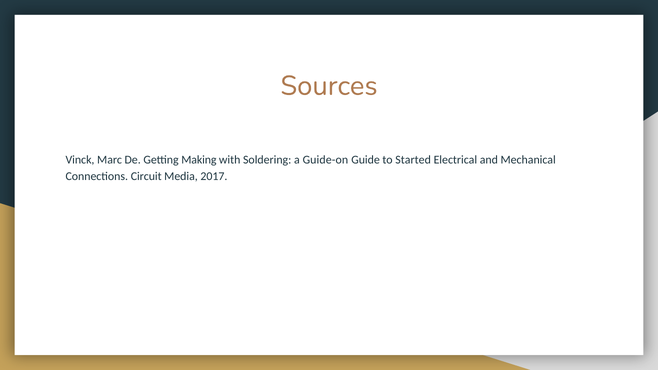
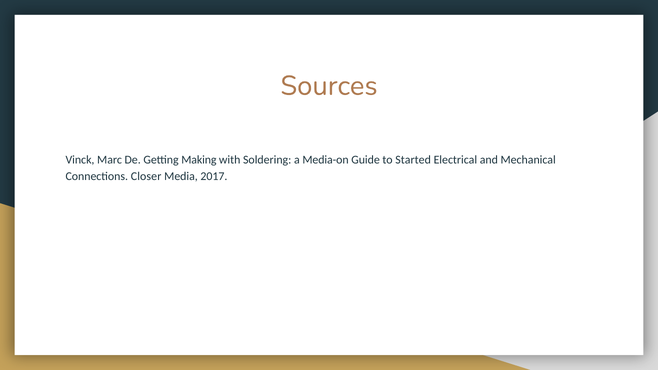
Guide-on: Guide-on -> Media-on
Circuit: Circuit -> Closer
